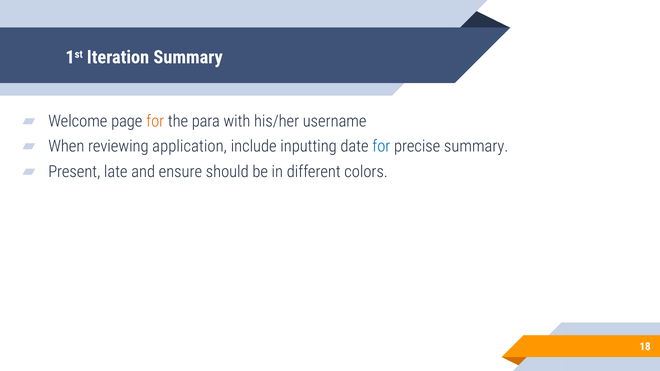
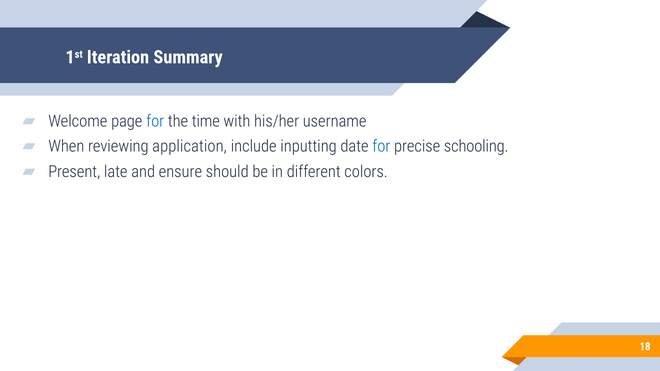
for at (155, 121) colour: orange -> blue
para: para -> time
precise summary: summary -> schooling
